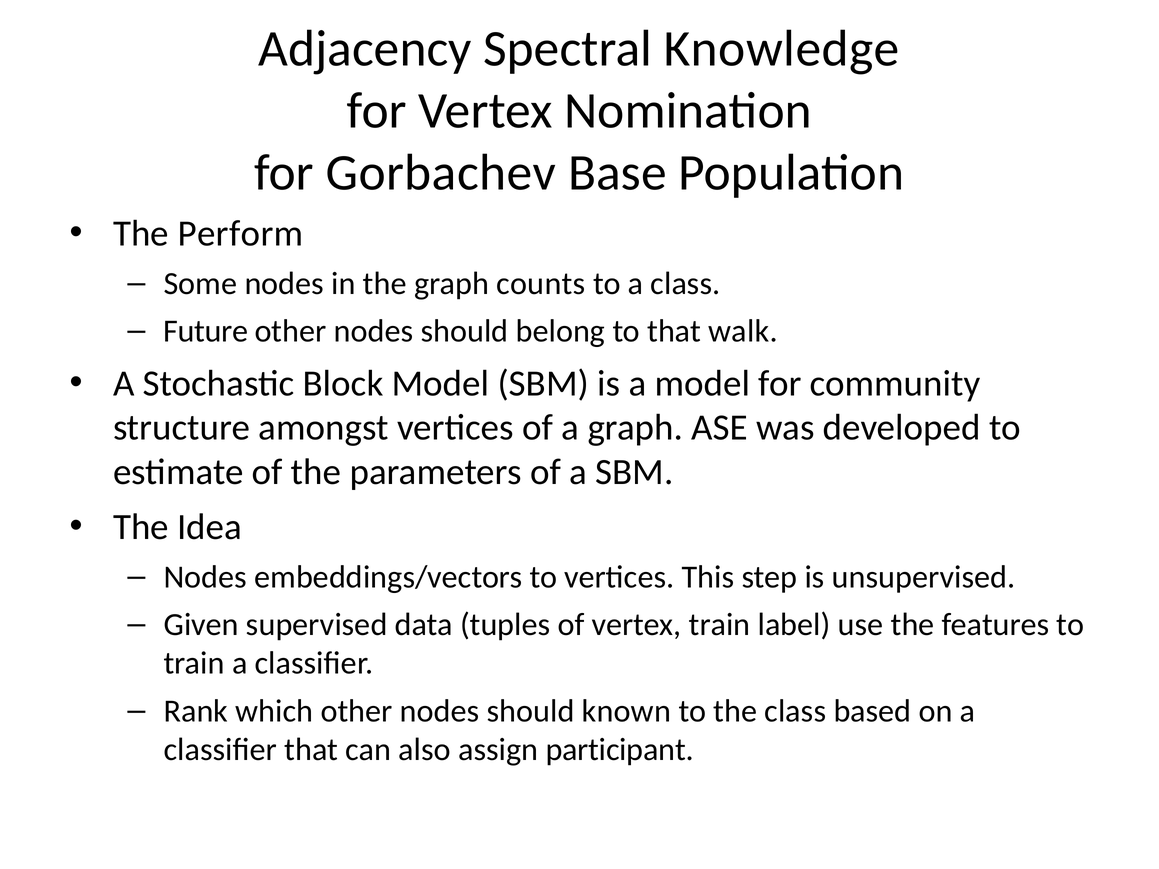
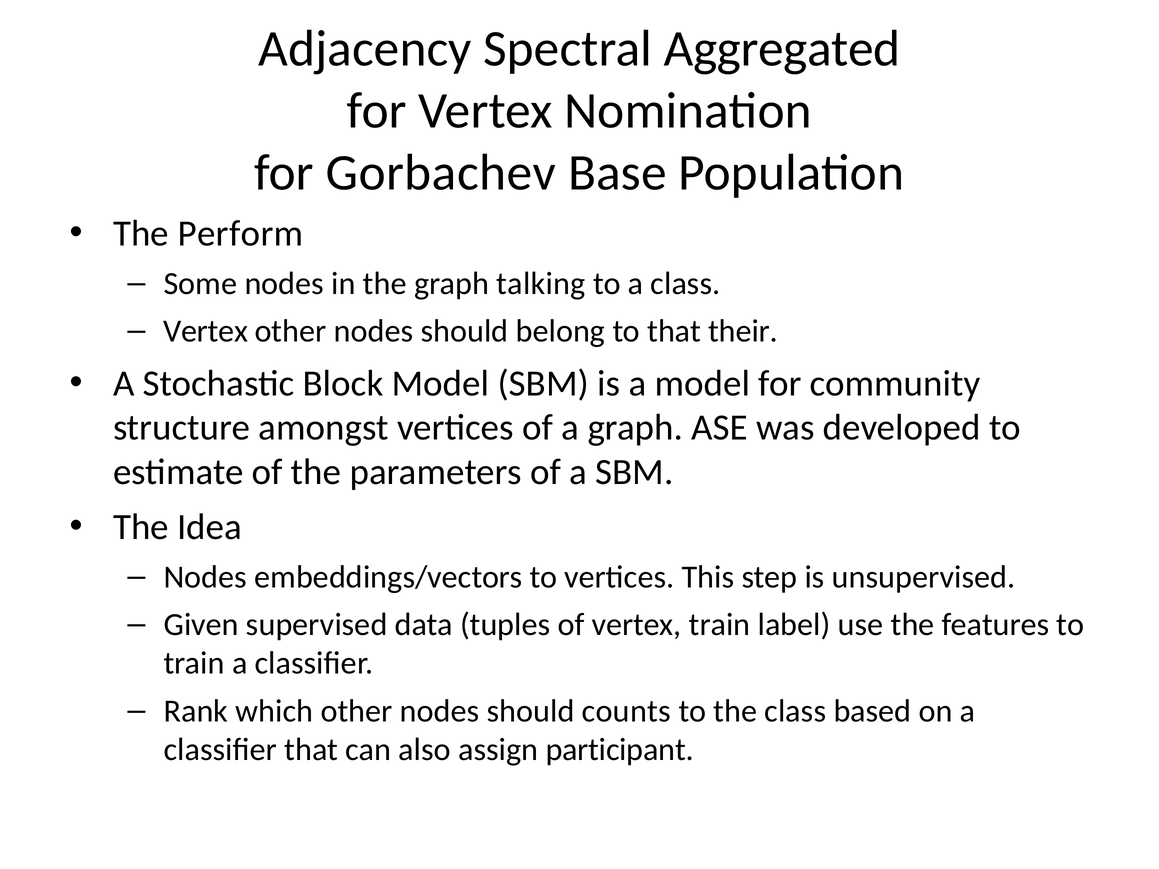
Knowledge: Knowledge -> Aggregated
counts: counts -> talking
Future at (206, 331): Future -> Vertex
walk: walk -> their
known: known -> counts
